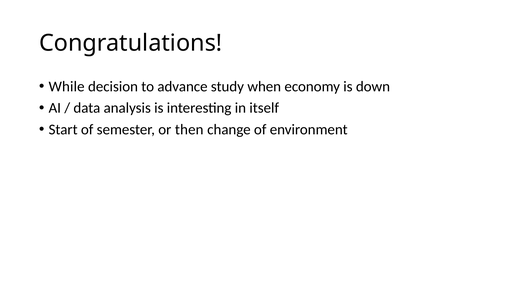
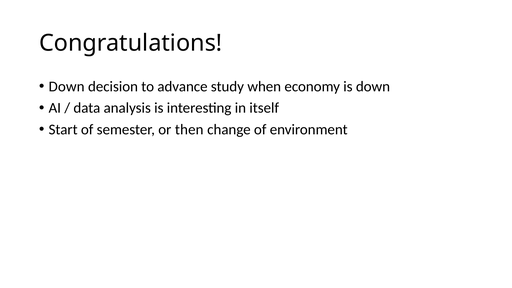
While at (67, 87): While -> Down
